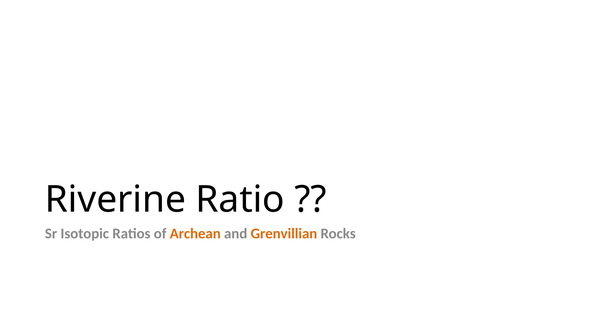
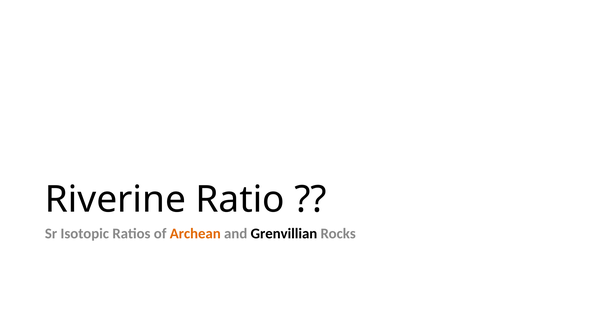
Grenvillian colour: orange -> black
